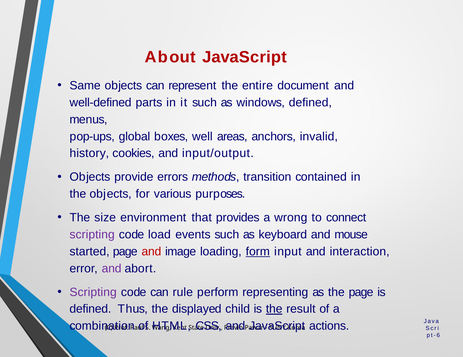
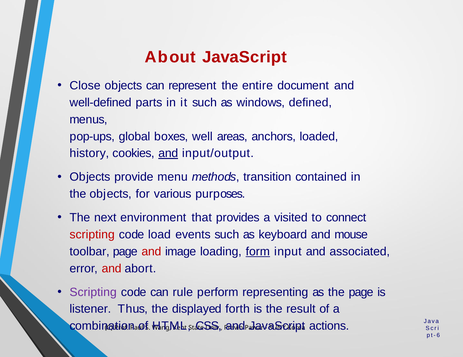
Same: Same -> Close
invalid: invalid -> loaded
and at (168, 154) underline: none -> present
errors: errors -> menu
size: size -> next
wrong: wrong -> visited
scripting at (92, 235) colour: purple -> red
started: started -> toolbar
interaction: interaction -> associated
and at (112, 269) colour: purple -> red
defined at (90, 310): defined -> listener
child: child -> forth
the at (274, 310) underline: present -> none
